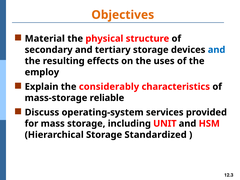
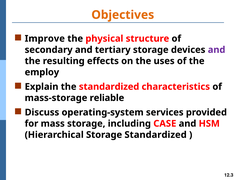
Material: Material -> Improve
and at (217, 50) colour: blue -> purple
the considerably: considerably -> standardized
UNIT: UNIT -> CASE
